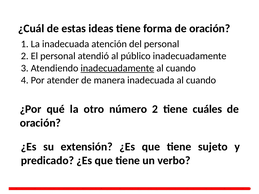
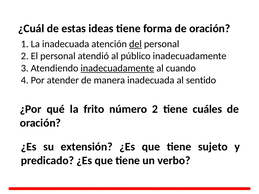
del underline: none -> present
inadecuada al cuando: cuando -> sentido
otro: otro -> frito
